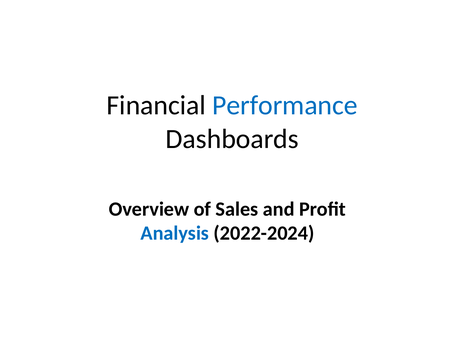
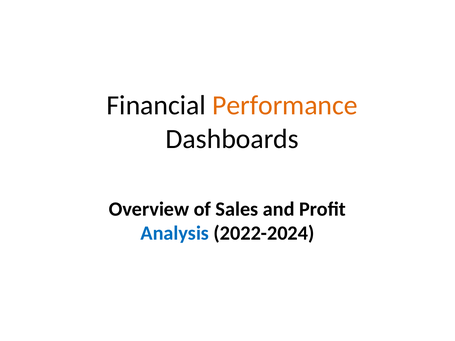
Performance colour: blue -> orange
